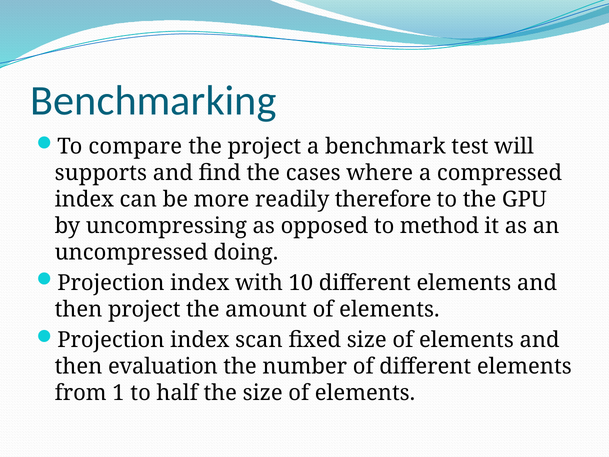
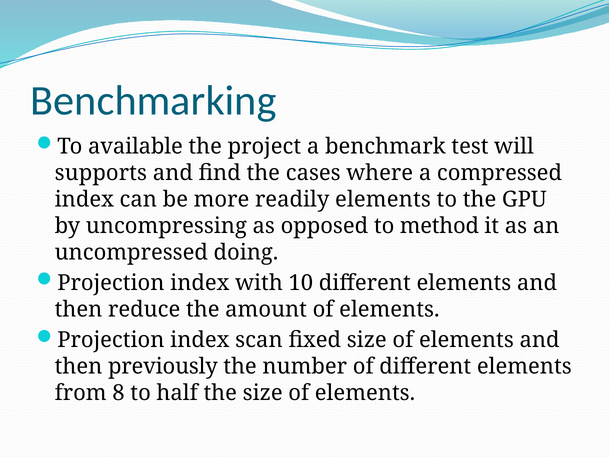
compare: compare -> available
readily therefore: therefore -> elements
then project: project -> reduce
evaluation: evaluation -> previously
1: 1 -> 8
